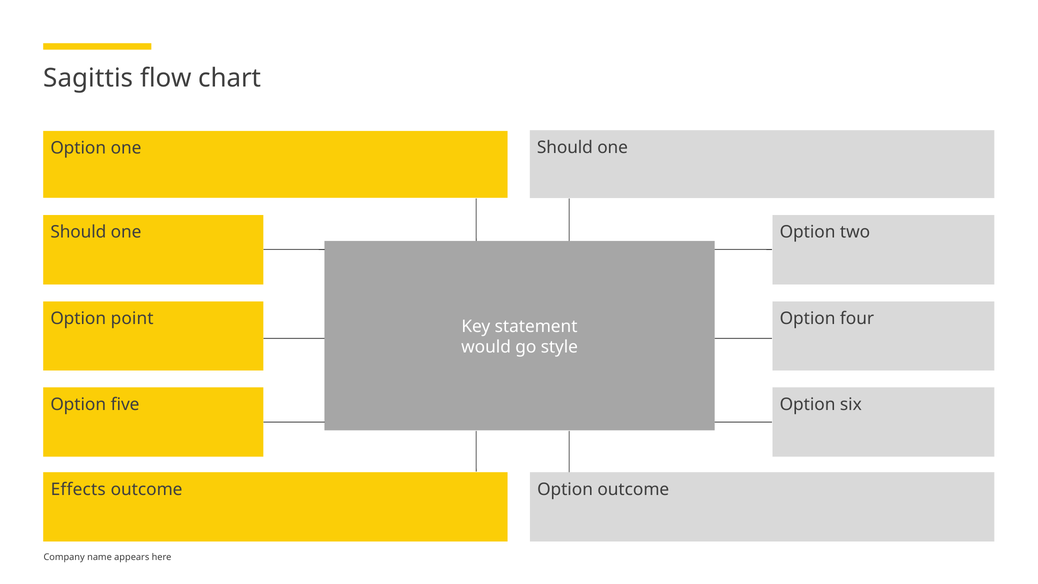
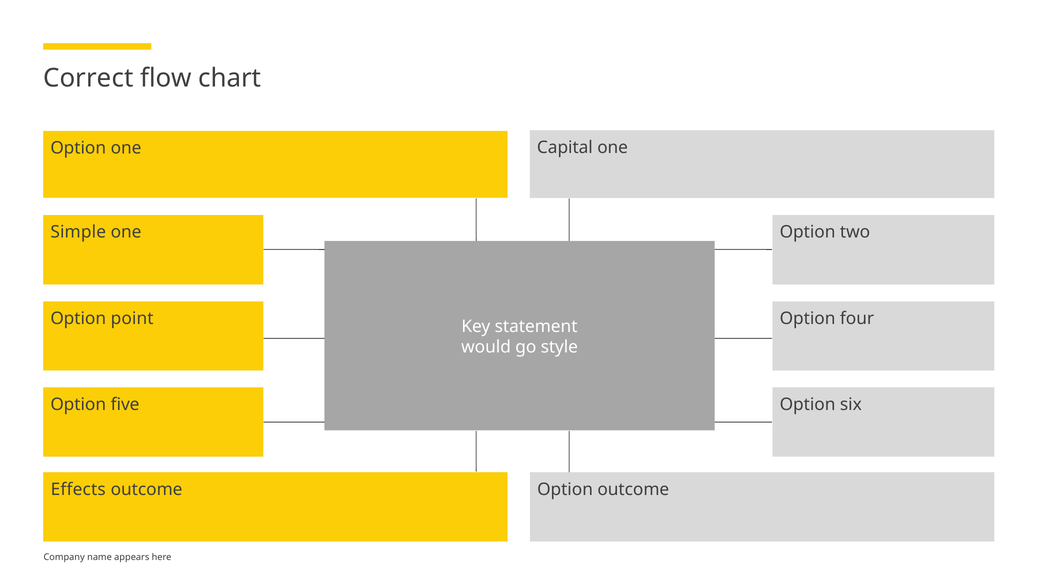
Sagittis: Sagittis -> Correct
Should at (565, 147): Should -> Capital
Should at (78, 232): Should -> Simple
